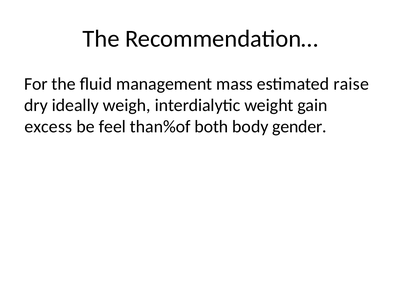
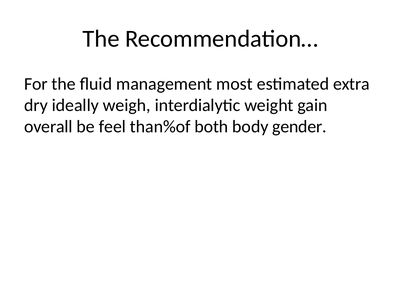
mass: mass -> most
raise: raise -> extra
excess: excess -> overall
